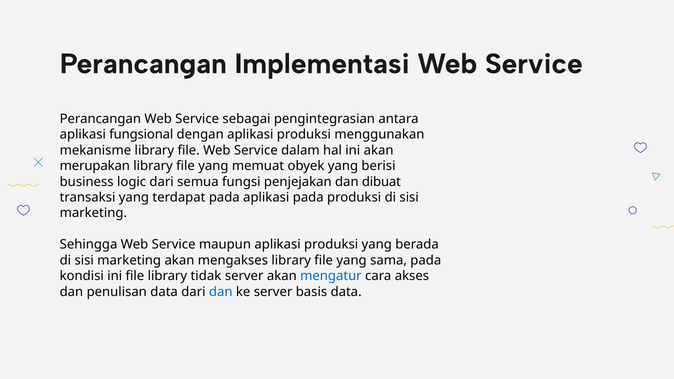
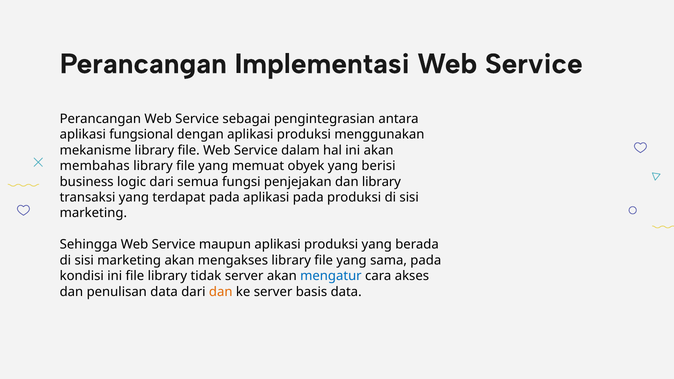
merupakan: merupakan -> membahas
dan dibuat: dibuat -> library
dan at (221, 292) colour: blue -> orange
